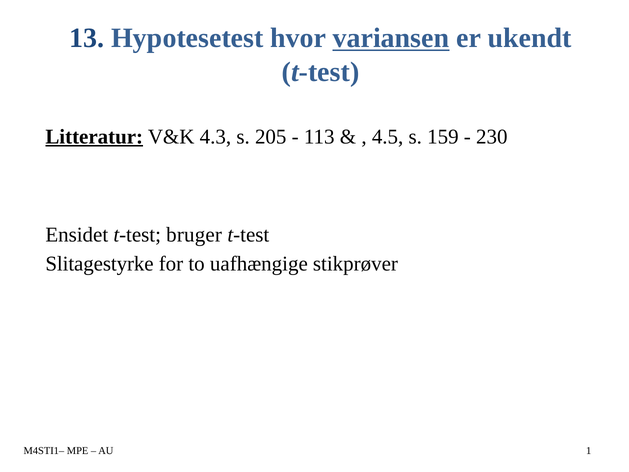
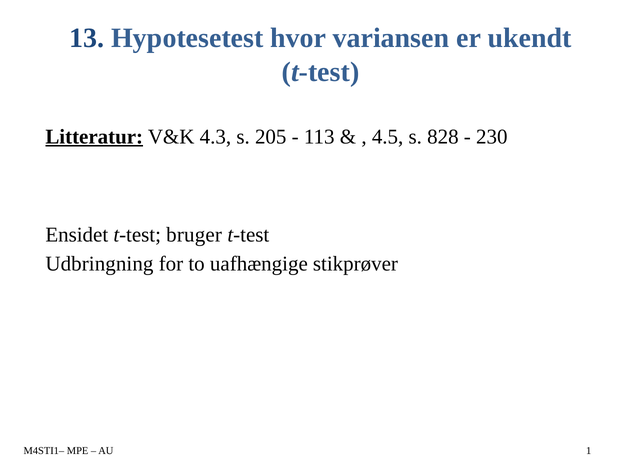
variansen underline: present -> none
159: 159 -> 828
Slitagestyrke: Slitagestyrke -> Udbringning
